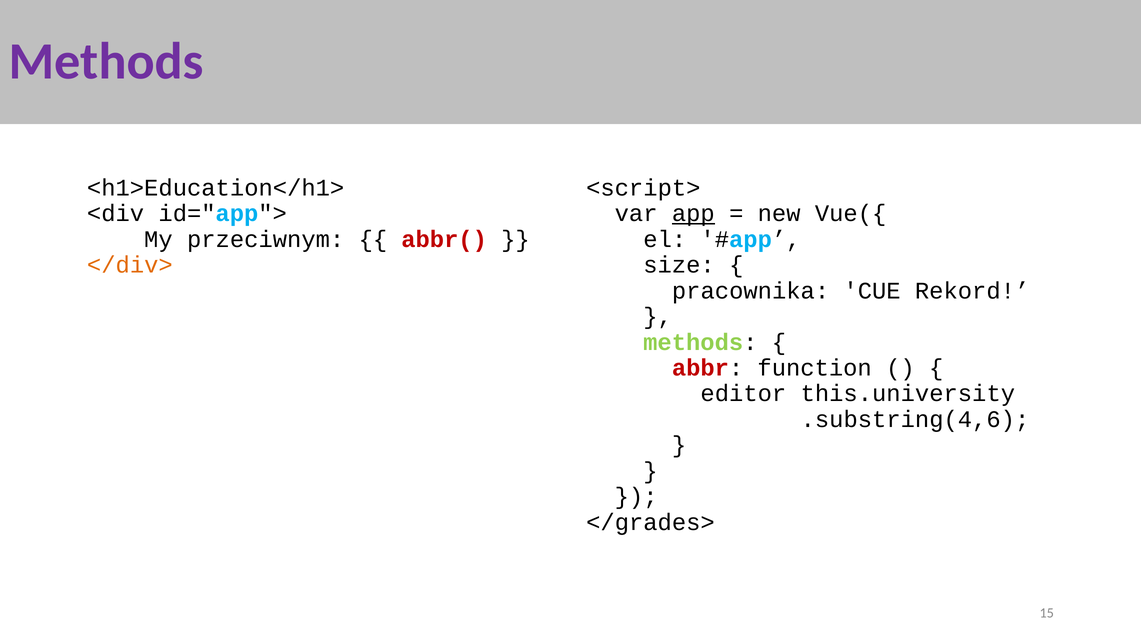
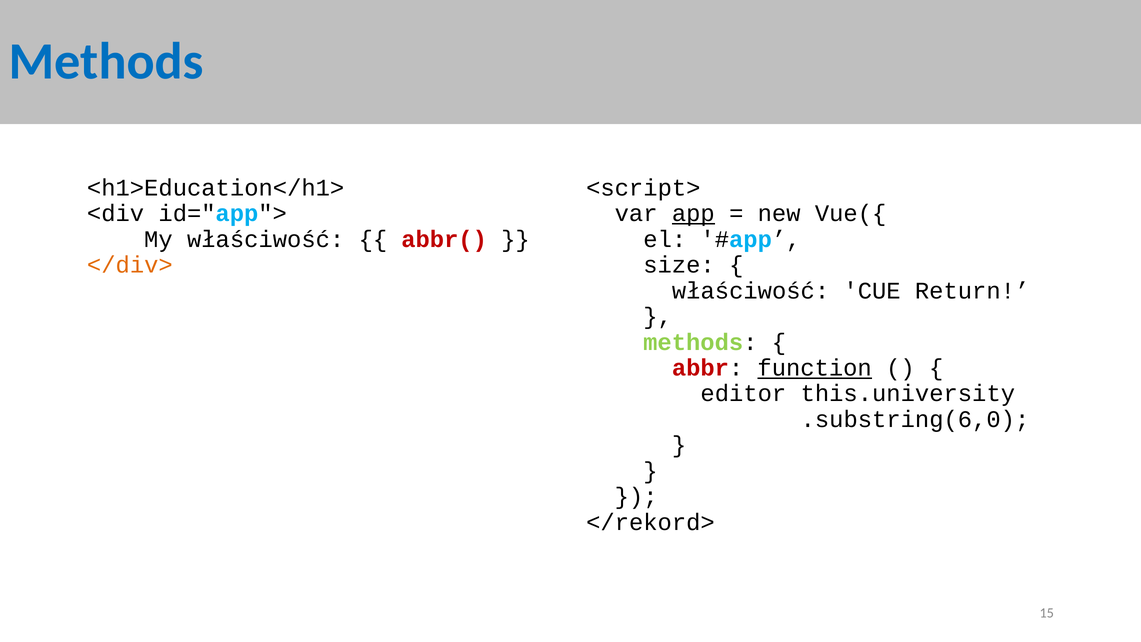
Methods at (106, 62) colour: purple -> blue
My przeciwnym: przeciwnym -> właściwość
pracownika at (751, 291): pracownika -> właściwość
Rekord: Rekord -> Return
function underline: none -> present
.substring(4,6: .substring(4,6 -> .substring(6,0
</grades>: </grades> -> </rekord>
